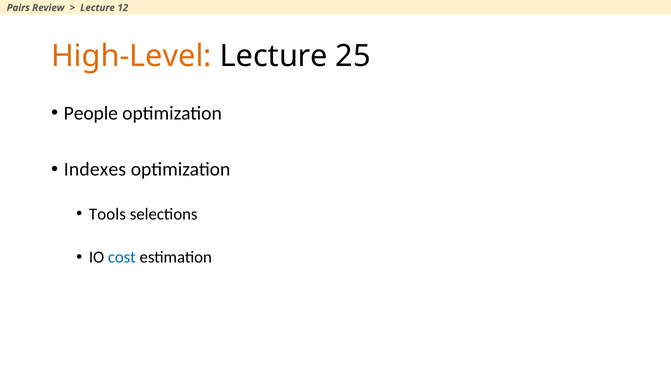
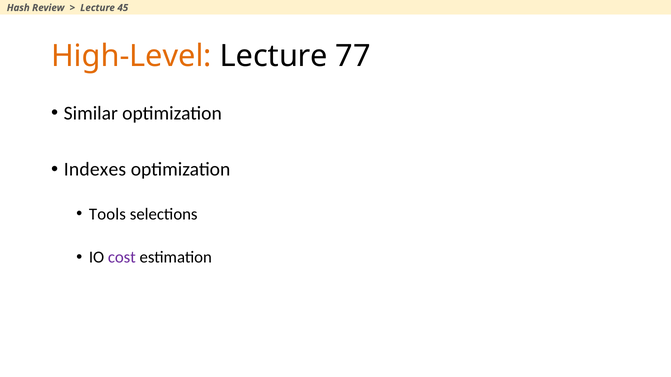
Pairs: Pairs -> Hash
12: 12 -> 45
25: 25 -> 77
People: People -> Similar
cost colour: blue -> purple
